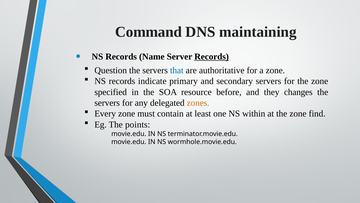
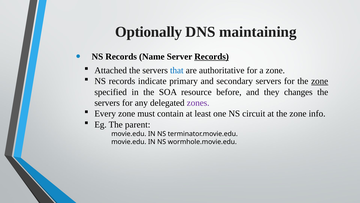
Command: Command -> Optionally
Question: Question -> Attached
zone at (320, 81) underline: none -> present
zones colour: orange -> purple
within: within -> circuit
find: find -> info
points: points -> parent
